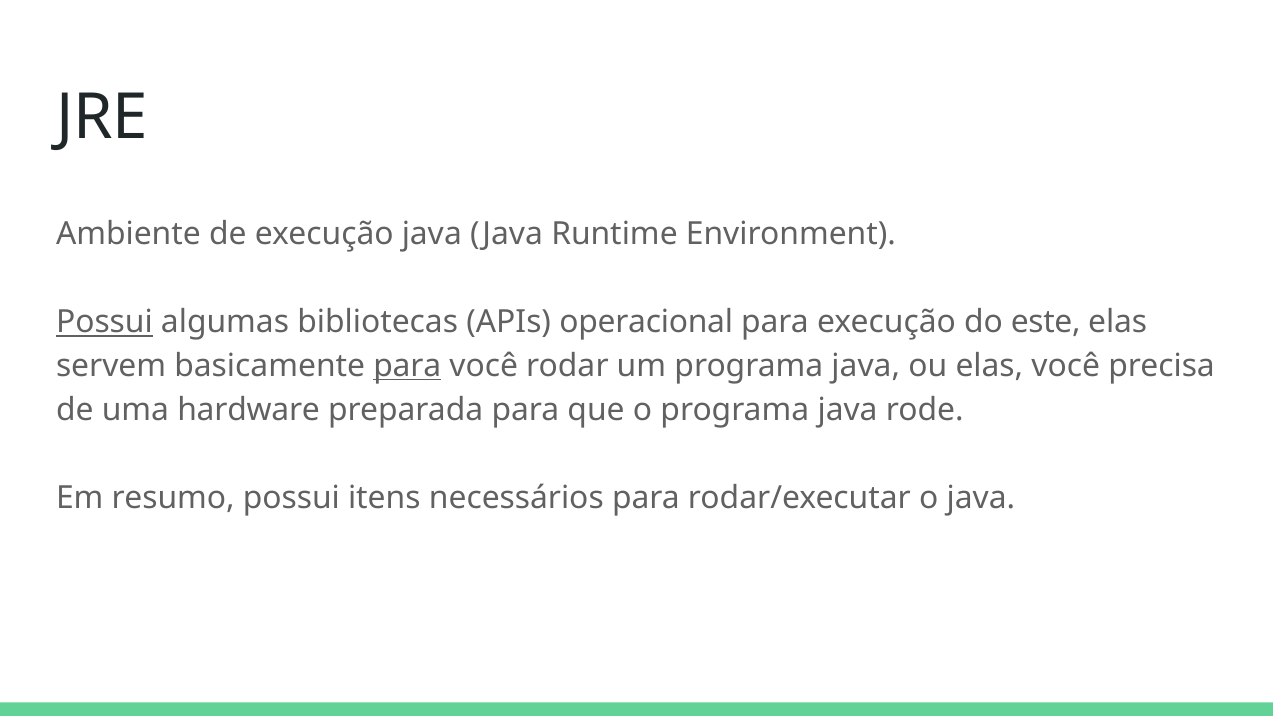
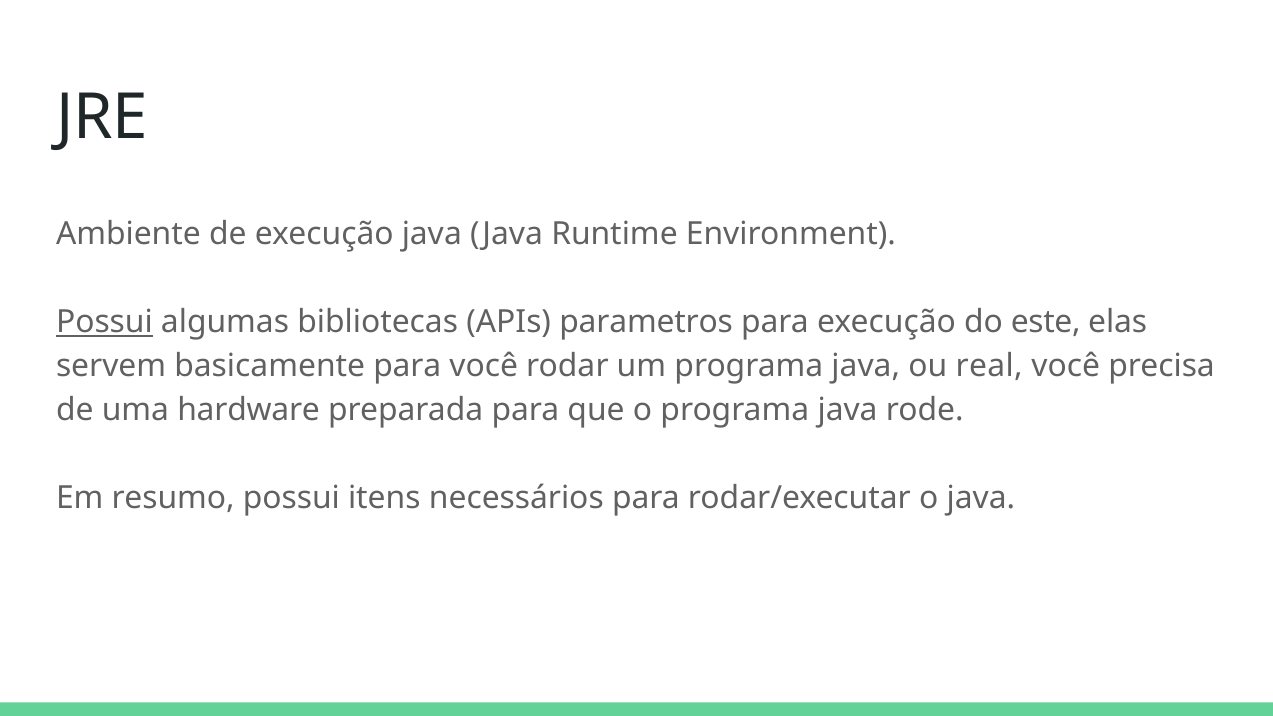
operacional: operacional -> parametros
para at (407, 366) underline: present -> none
ou elas: elas -> real
